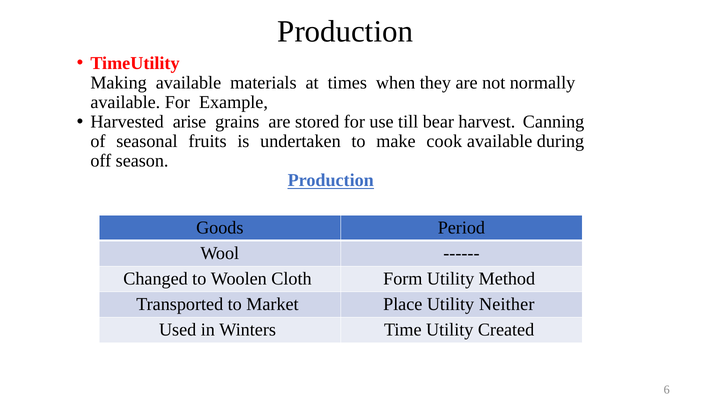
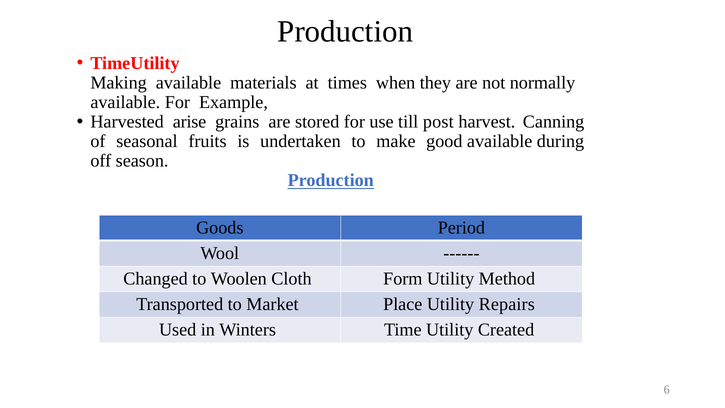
bear: bear -> post
cook: cook -> good
Neither: Neither -> Repairs
